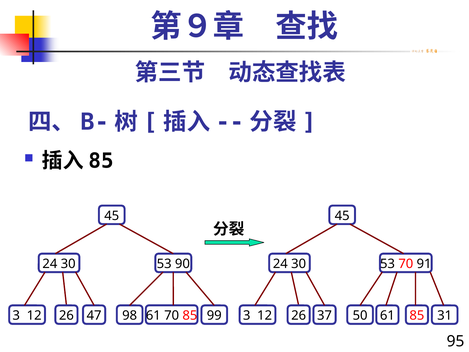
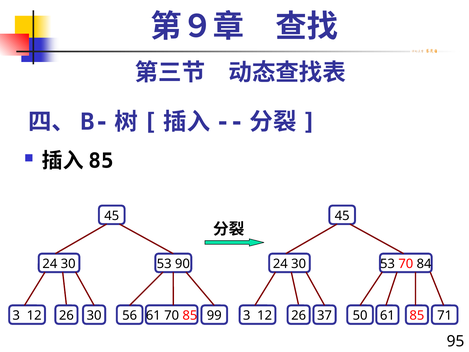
91: 91 -> 84
26 47: 47 -> 30
98: 98 -> 56
31: 31 -> 71
